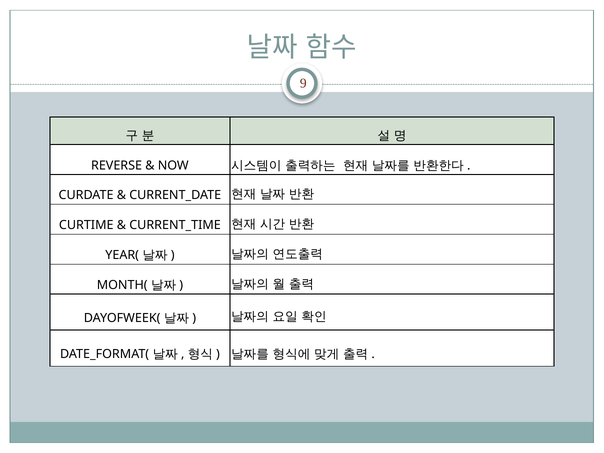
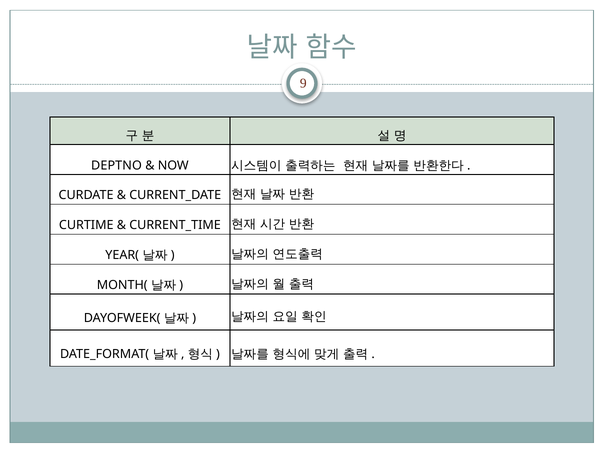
REVERSE: REVERSE -> DEPTNO
